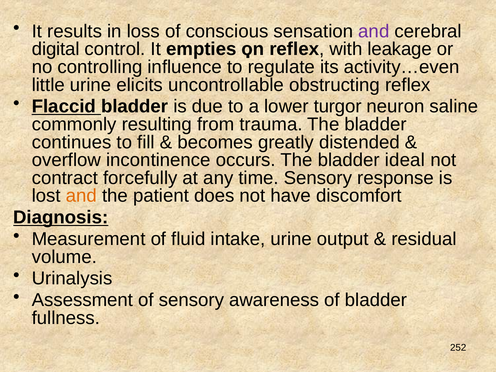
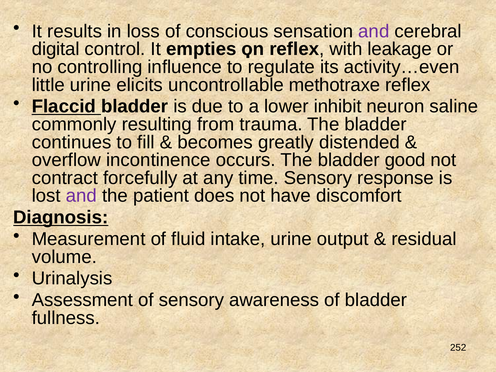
obstructing: obstructing -> methotraxe
turgor: turgor -> inhibit
ideal: ideal -> good
and at (81, 196) colour: orange -> purple
